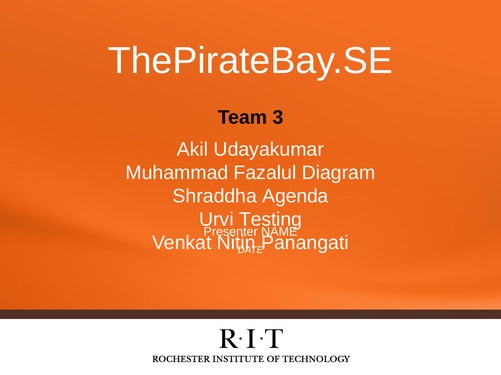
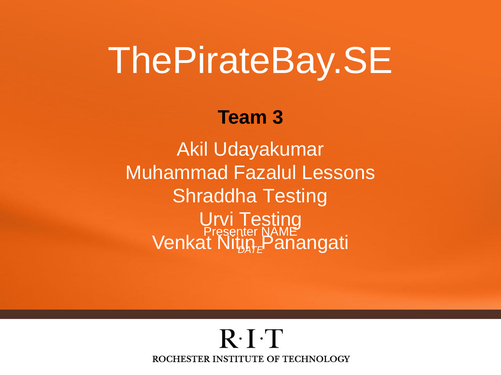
Diagram: Diagram -> Lessons
Shraddha Agenda: Agenda -> Testing
